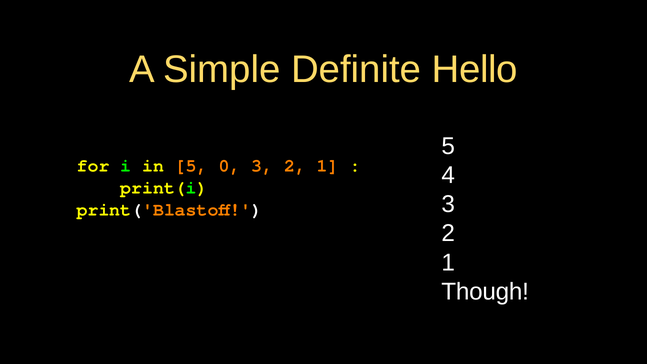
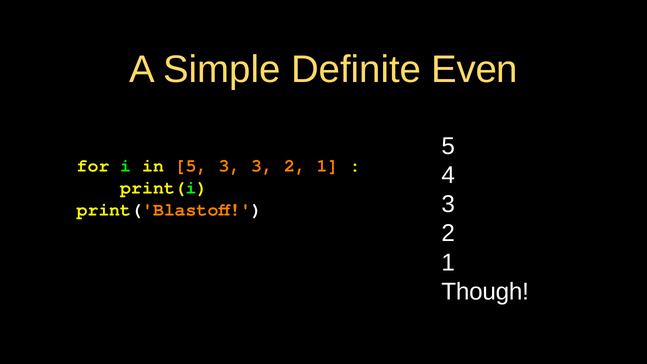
Hello: Hello -> Even
5 0: 0 -> 3
